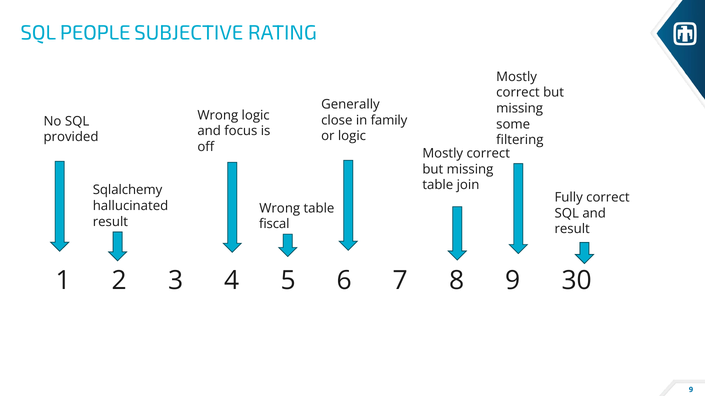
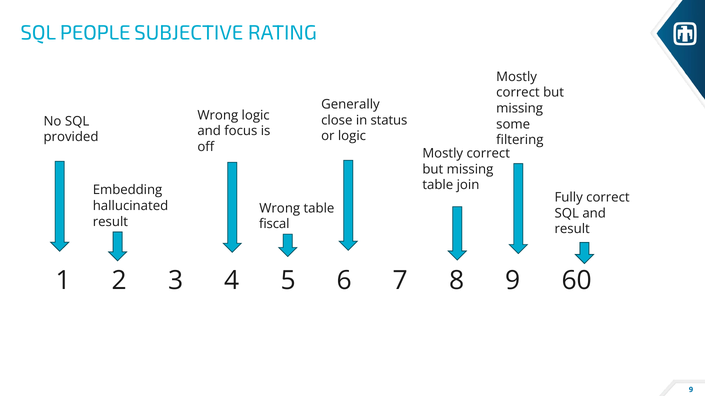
family: family -> status
Sqlalchemy: Sqlalchemy -> Embedding
30: 30 -> 60
